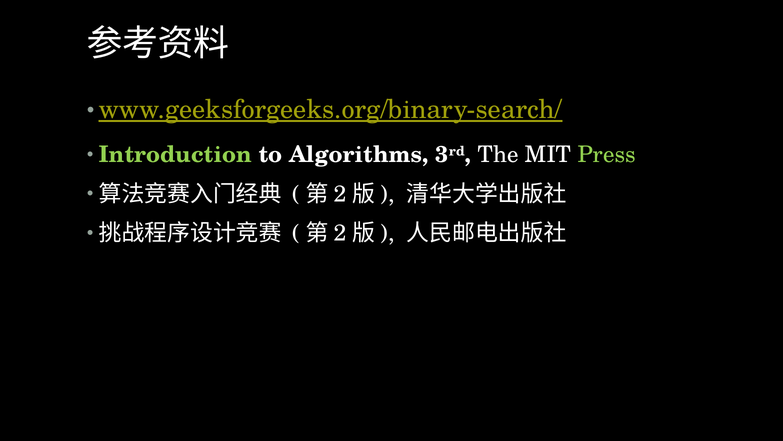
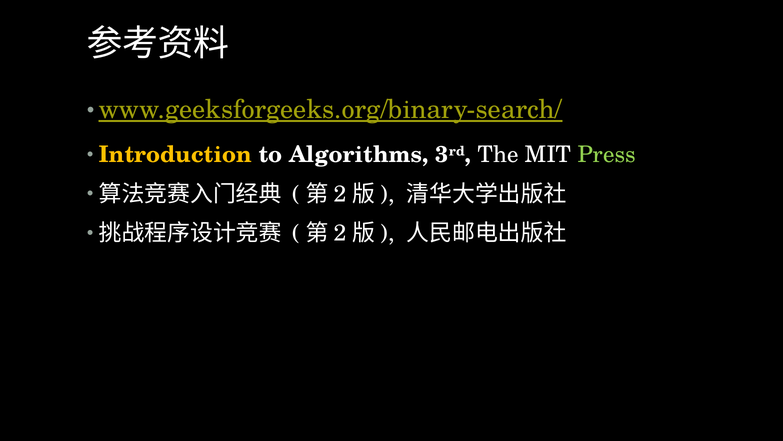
Introduction colour: light green -> yellow
